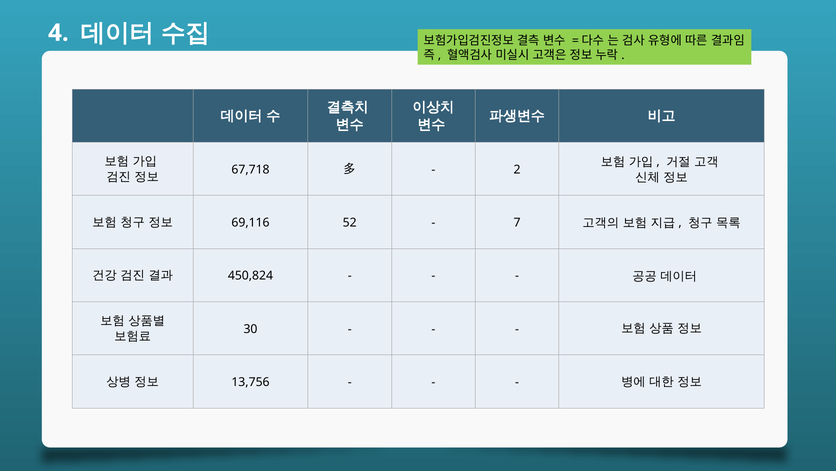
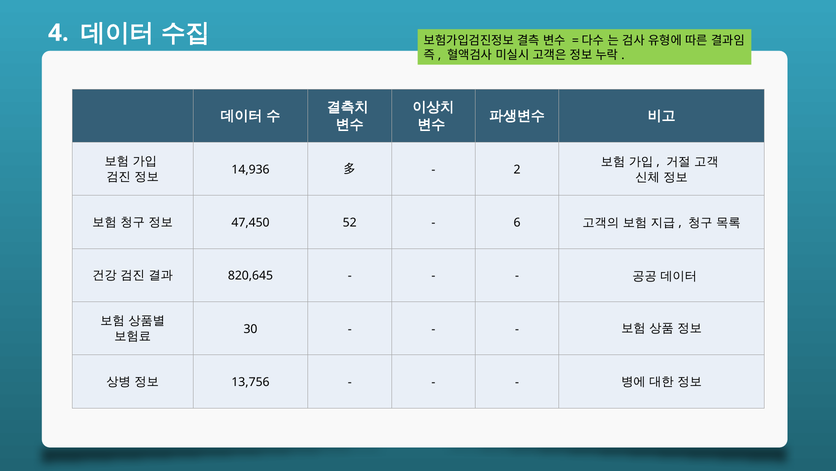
67,718: 67,718 -> 14,936
69,116: 69,116 -> 47,450
7: 7 -> 6
450,824: 450,824 -> 820,645
